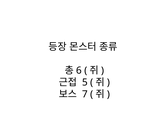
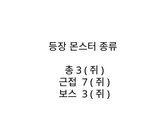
6 at (79, 70): 6 -> 3
5: 5 -> 7
7 at (85, 94): 7 -> 3
